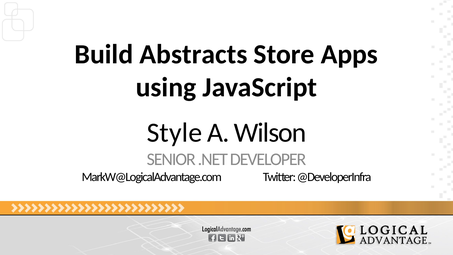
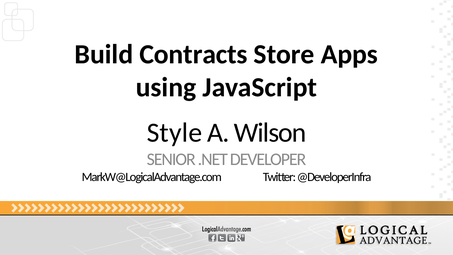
Abstracts: Abstracts -> Contracts
